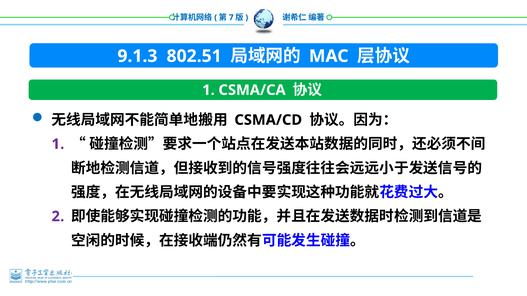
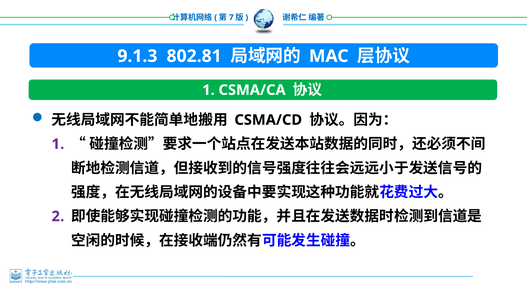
802.51: 802.51 -> 802.81
